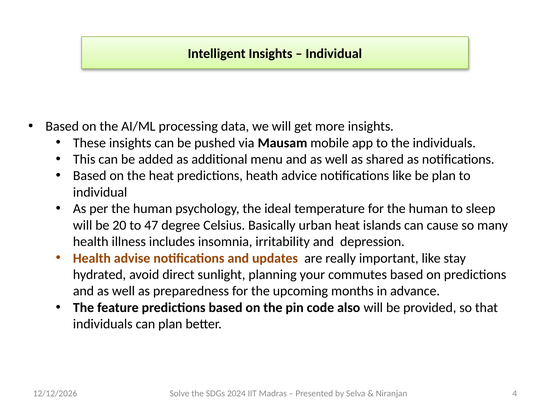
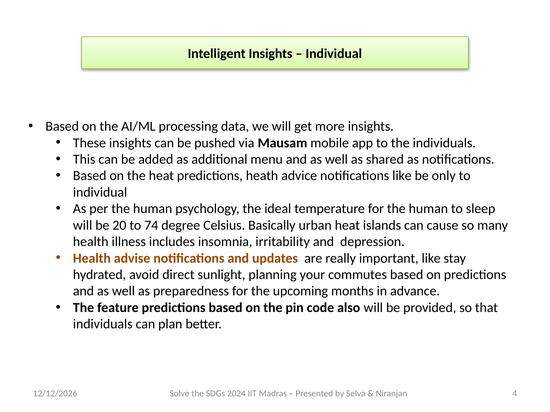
be plan: plan -> only
47: 47 -> 74
